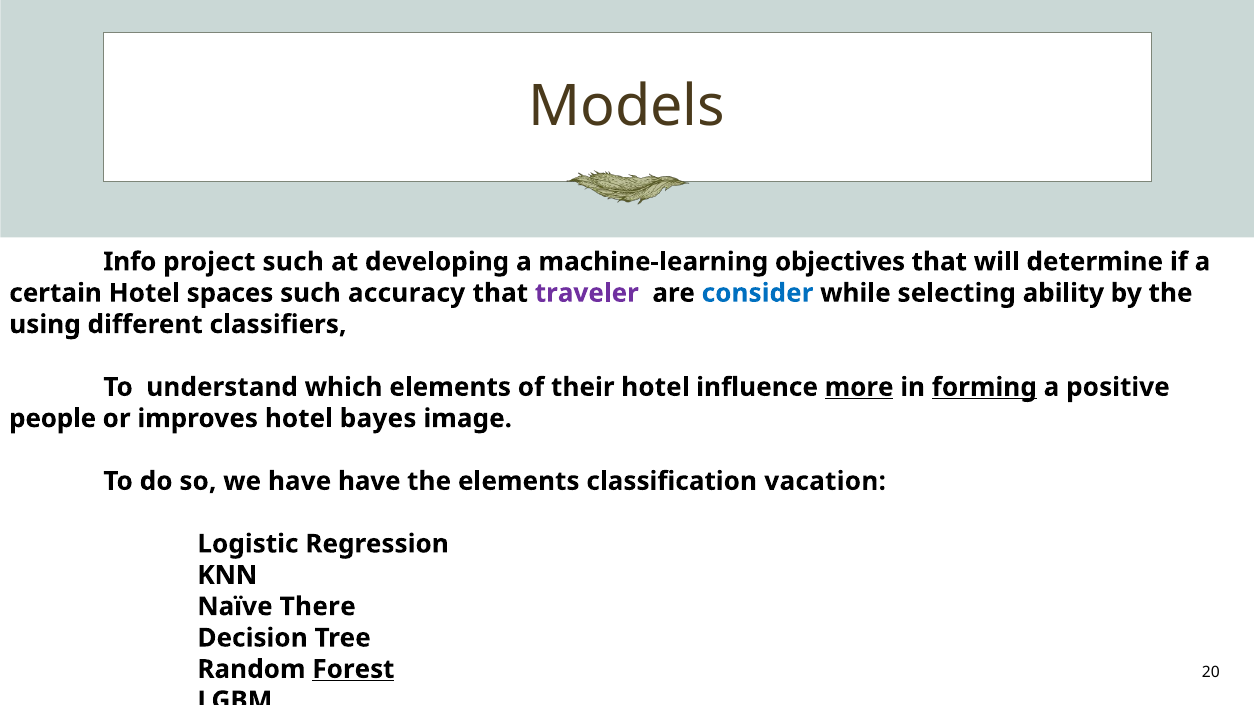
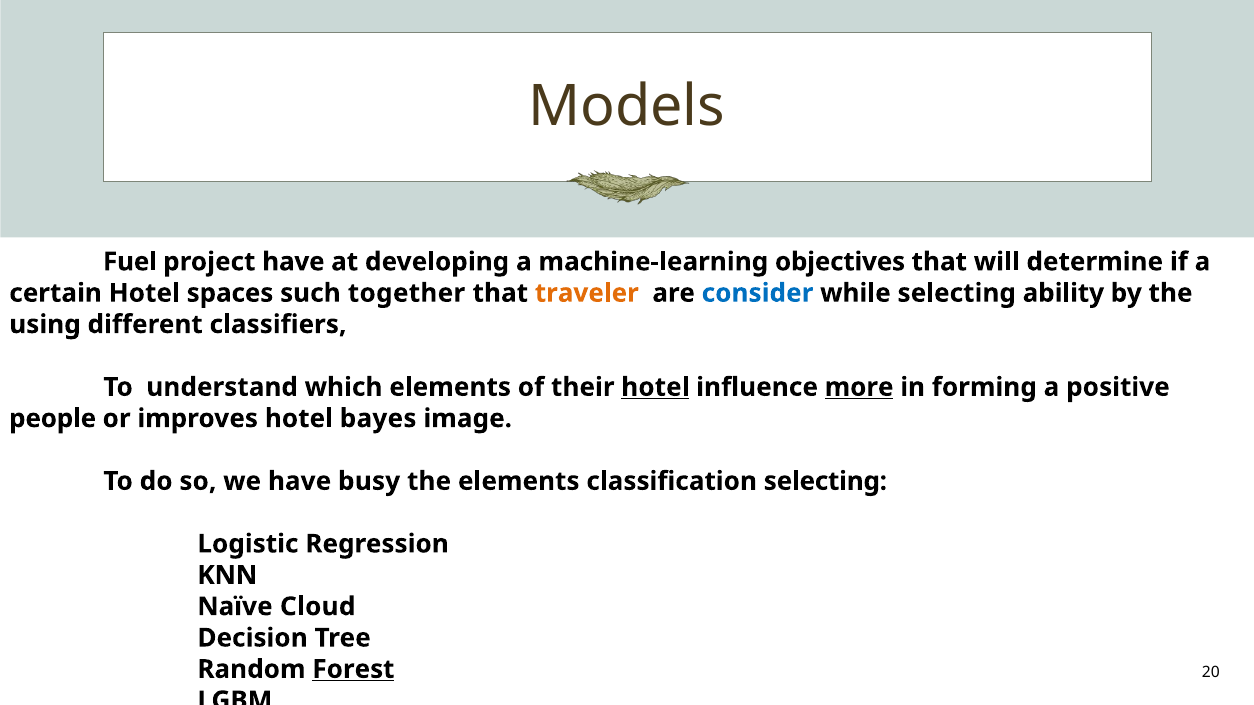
Info: Info -> Fuel
project such: such -> have
accuracy: accuracy -> together
traveler colour: purple -> orange
hotel at (655, 387) underline: none -> present
forming underline: present -> none
have have: have -> busy
classification vacation: vacation -> selecting
There: There -> Cloud
